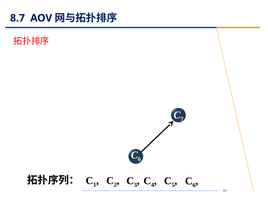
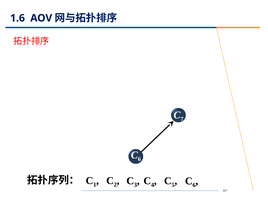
8.7: 8.7 -> 1.6
